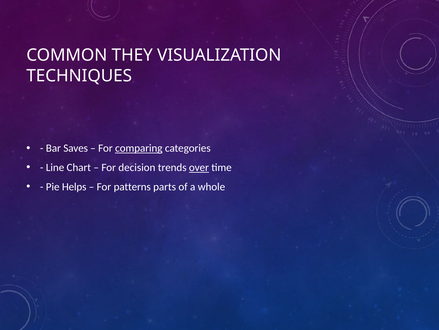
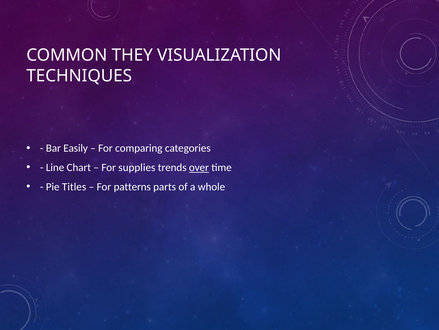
Saves: Saves -> Easily
comparing underline: present -> none
decision: decision -> supplies
Helps: Helps -> Titles
